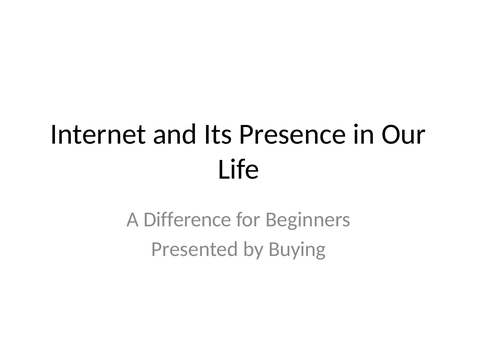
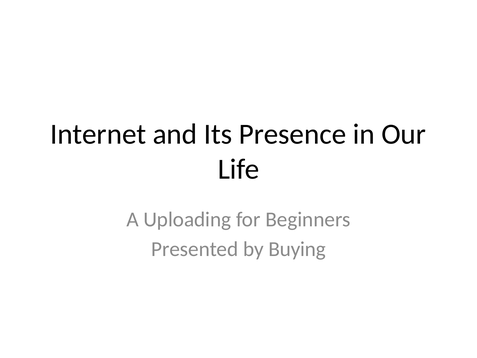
Difference: Difference -> Uploading
